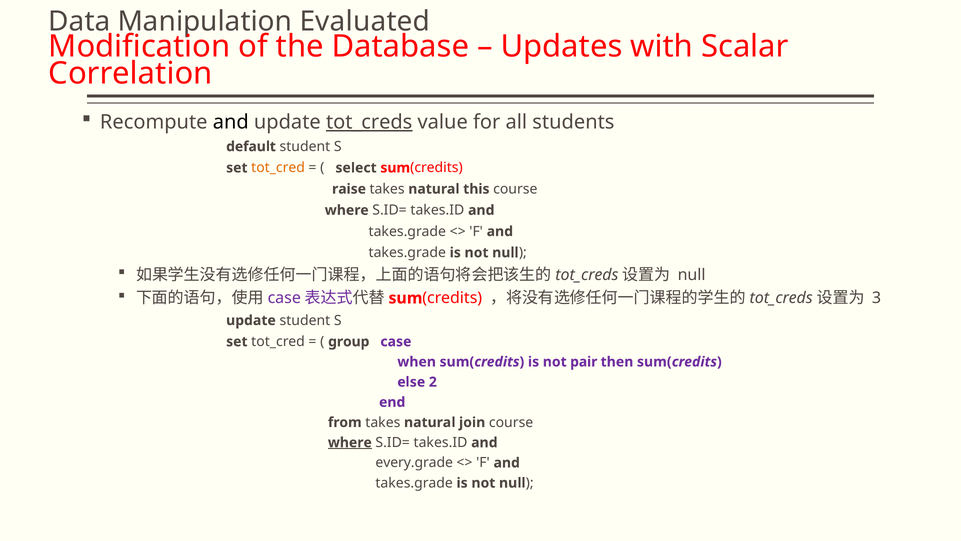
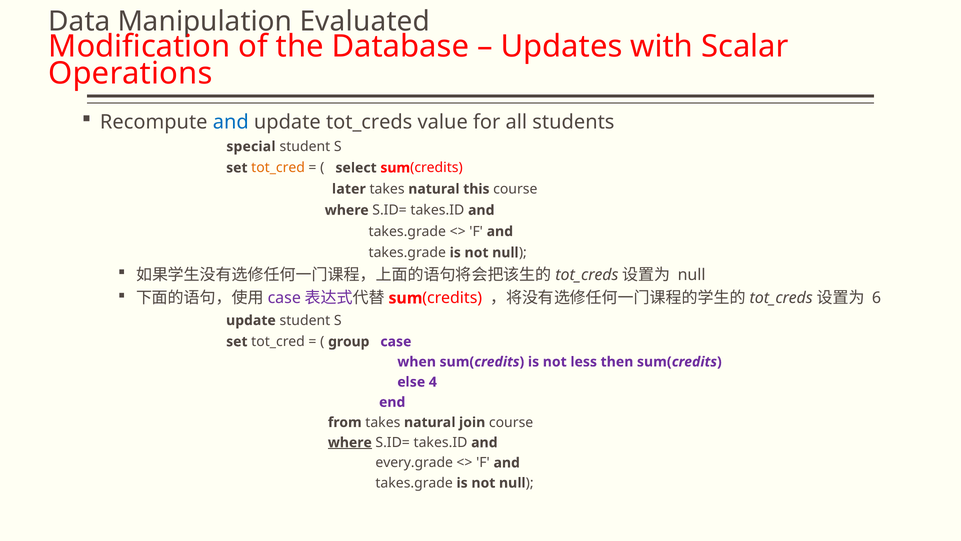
Correlation: Correlation -> Operations
and at (231, 122) colour: black -> blue
tot_creds underline: present -> none
default: default -> special
raise: raise -> later
3: 3 -> 6
pair: pair -> less
2: 2 -> 4
